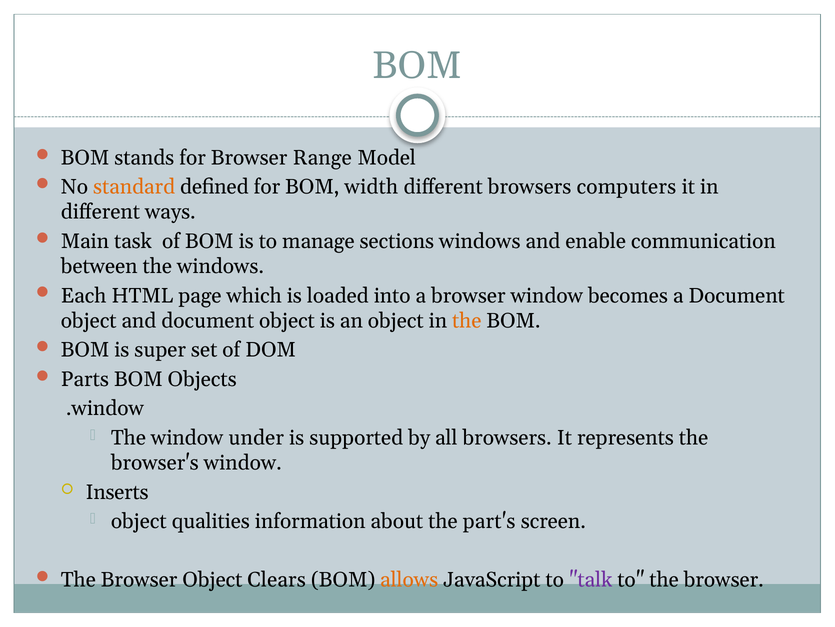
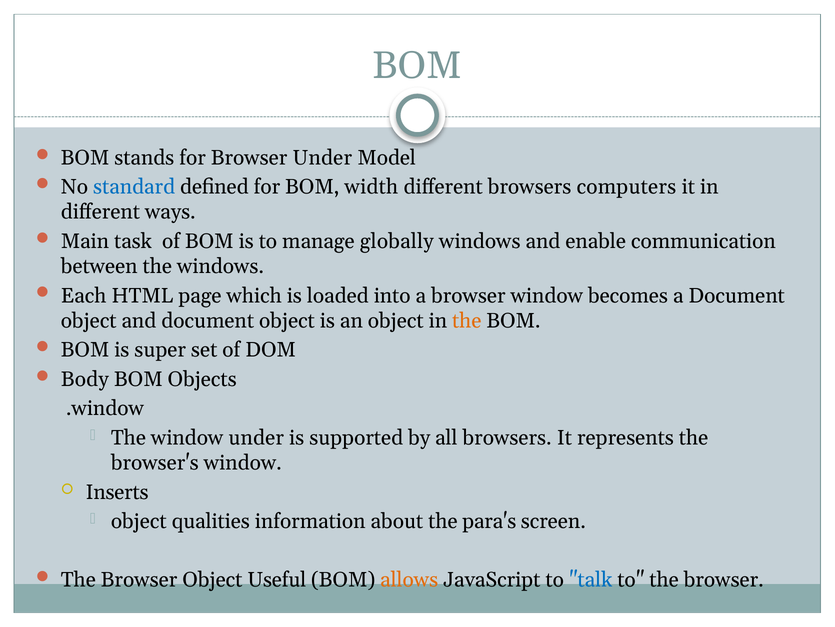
Browser Range: Range -> Under
standard colour: orange -> blue
sections: sections -> globally
Parts: Parts -> Body
part's: part's -> para's
Clears: Clears -> Useful
talk colour: purple -> blue
